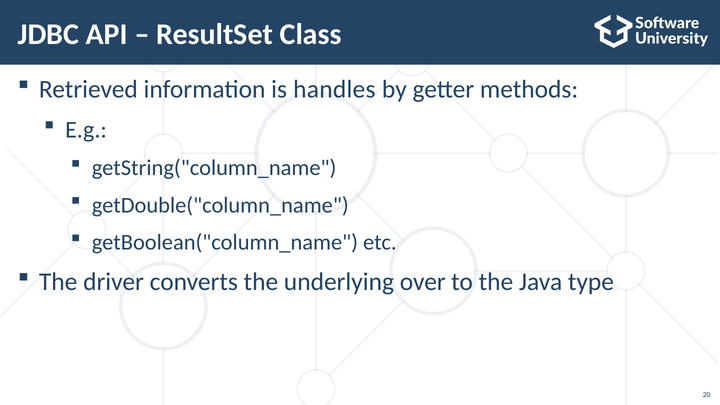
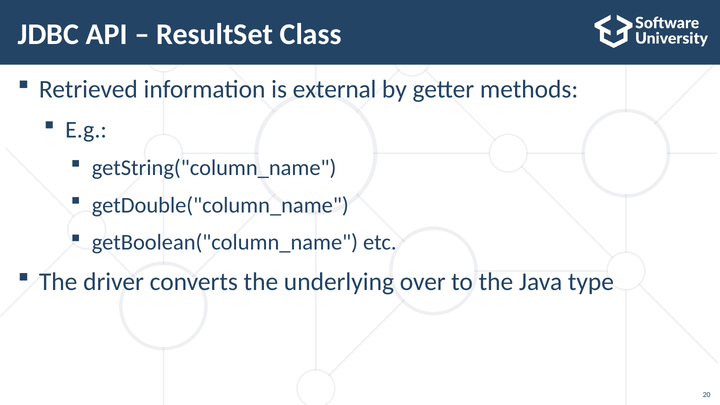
handles: handles -> external
